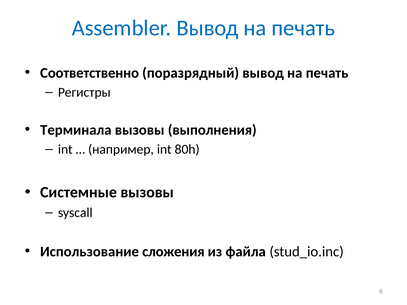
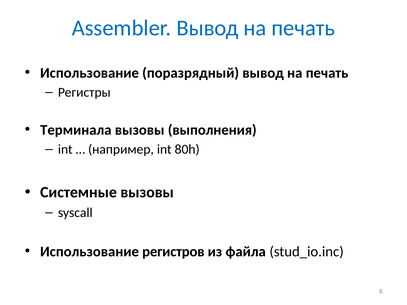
Соответственно at (90, 73): Соответственно -> Использование
сложения: сложения -> регистров
